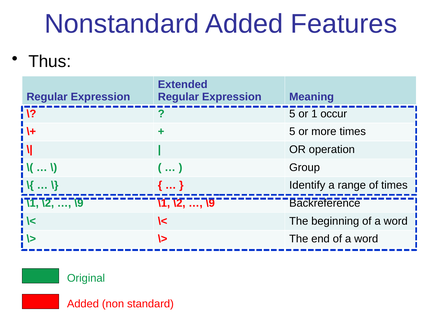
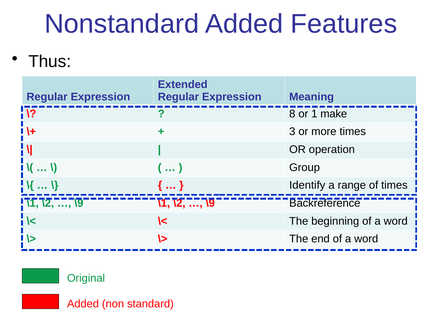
5 at (292, 114): 5 -> 8
occur: occur -> make
5 at (292, 132): 5 -> 3
